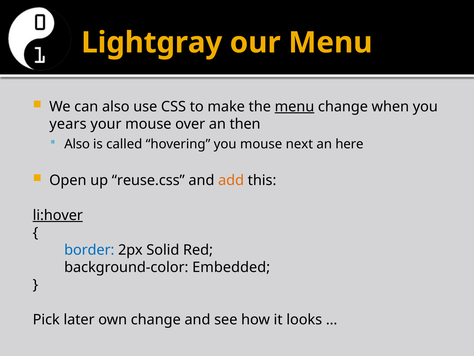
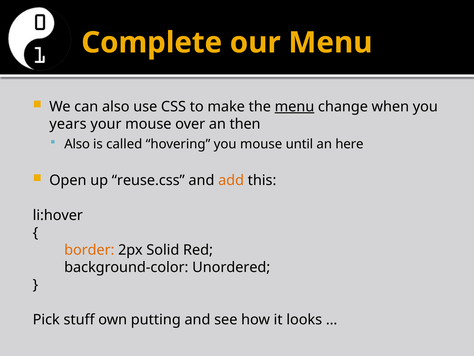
Lightgray: Lightgray -> Complete
next: next -> until
li:hover underline: present -> none
border colour: blue -> orange
Embedded: Embedded -> Unordered
later: later -> stuff
own change: change -> putting
